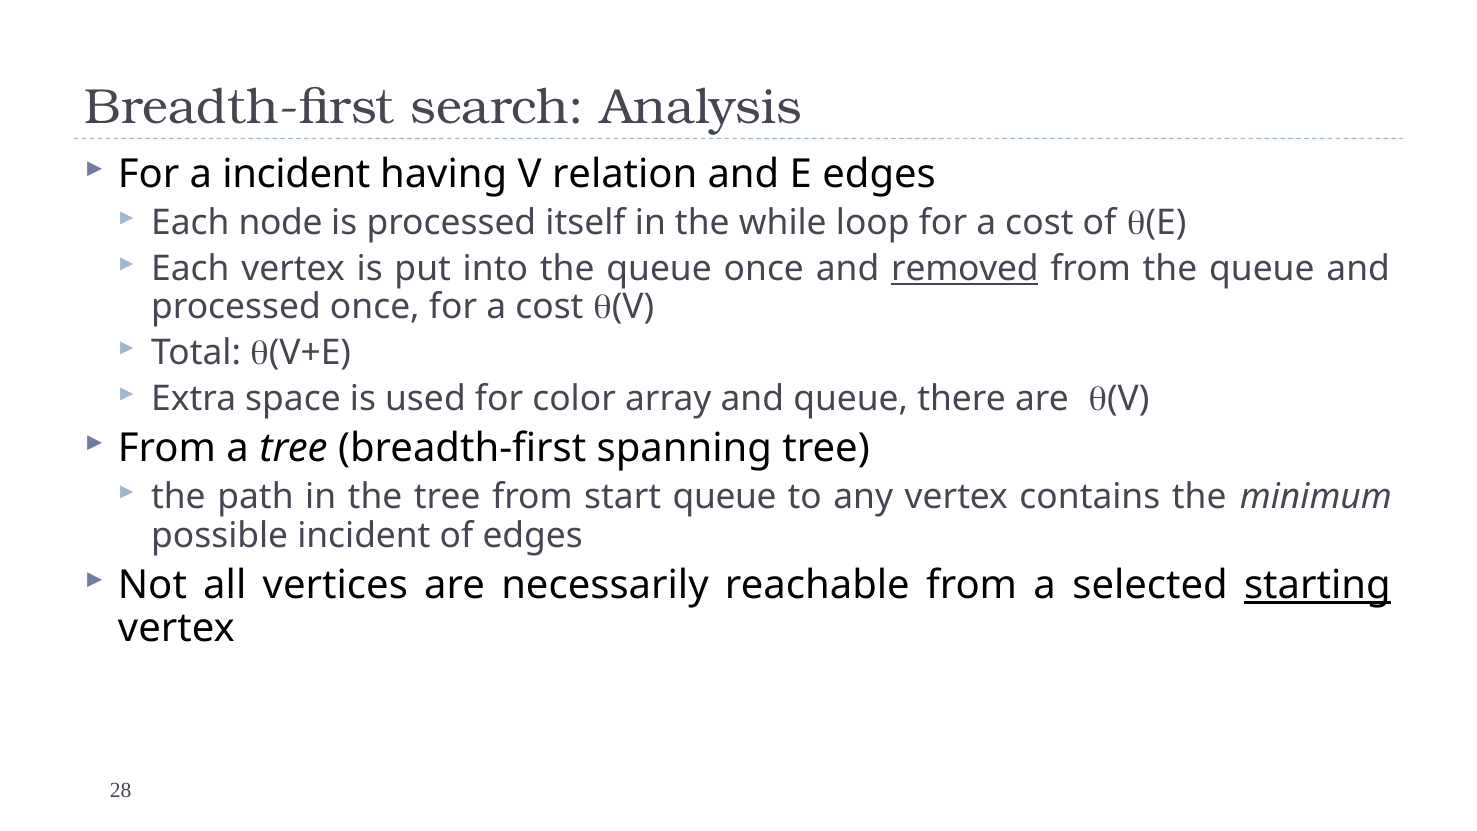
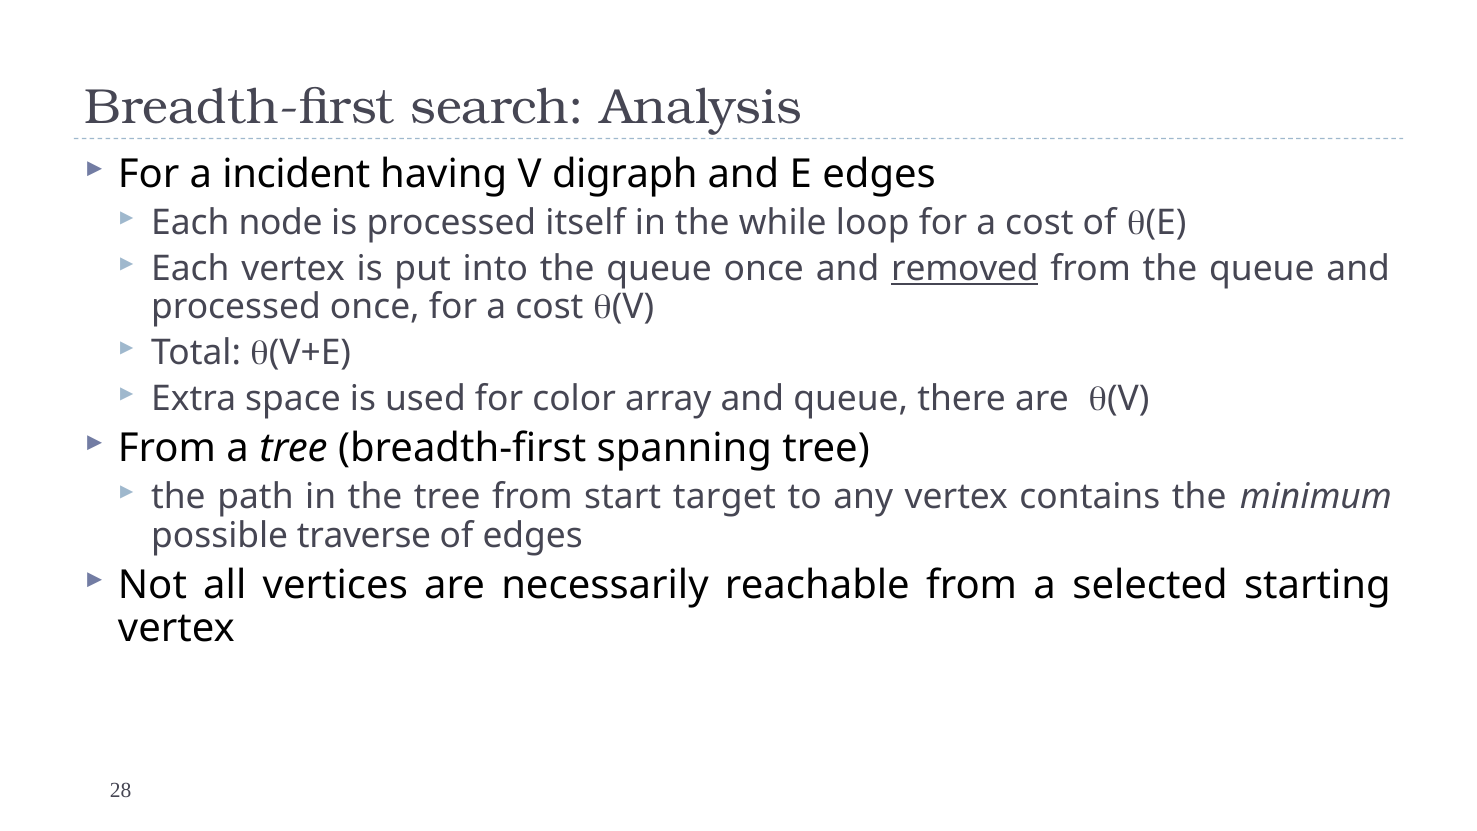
relation: relation -> digraph
start queue: queue -> target
possible incident: incident -> traverse
starting underline: present -> none
